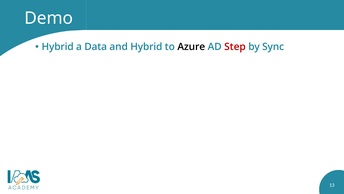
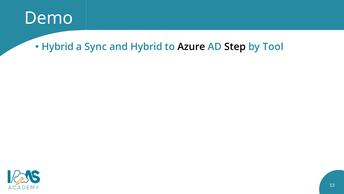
Data: Data -> Sync
Step colour: red -> black
Sync: Sync -> Tool
